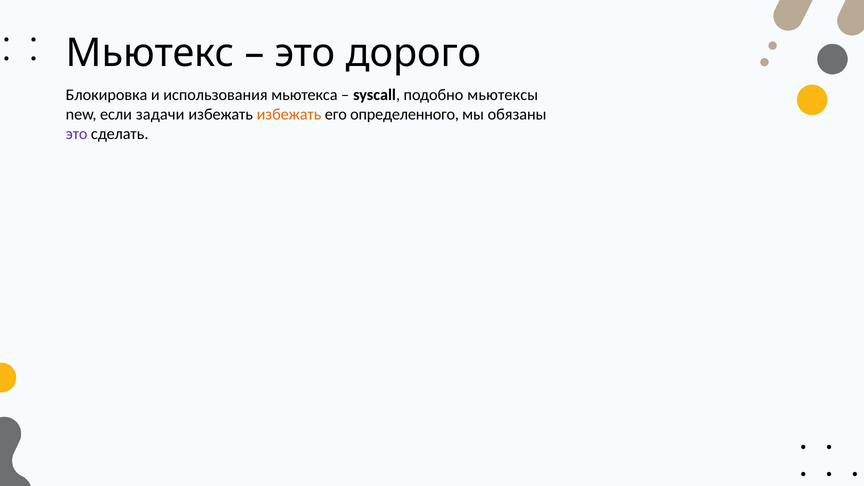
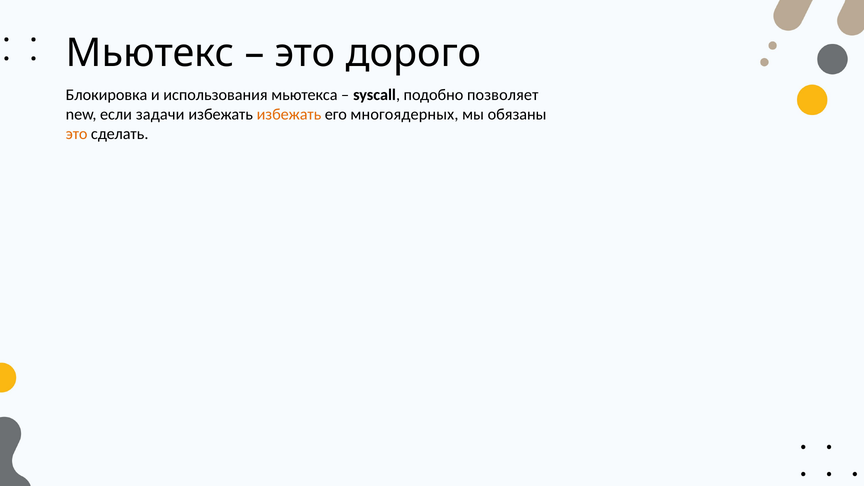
мьютексы: мьютексы -> позволяет
определенного: определенного -> многоядерных
это at (77, 134) colour: purple -> orange
